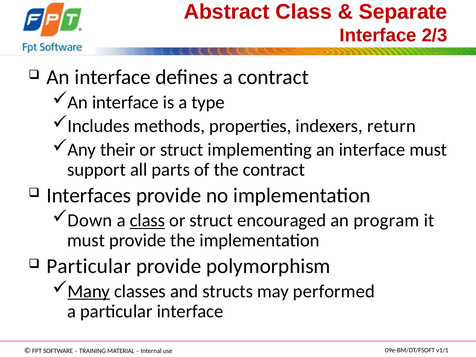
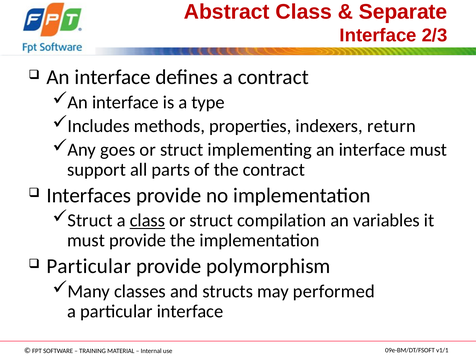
their: their -> goes
Down at (90, 221): Down -> Struct
encouraged: encouraged -> compilation
program: program -> variables
Many underline: present -> none
